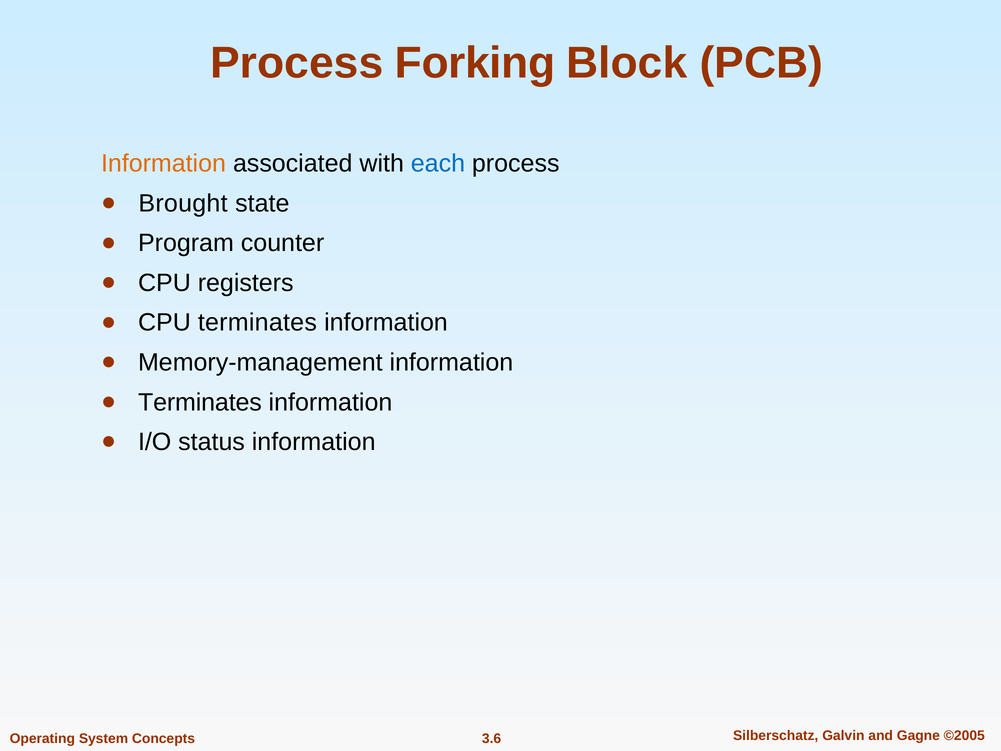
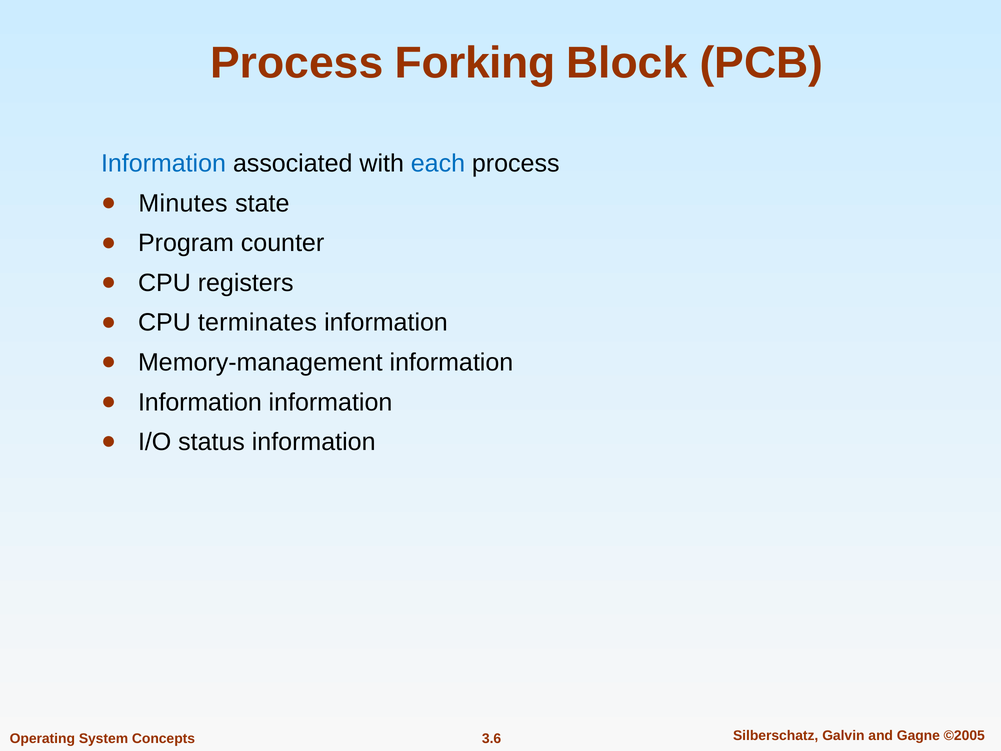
Information at (164, 164) colour: orange -> blue
Brought: Brought -> Minutes
Terminates at (200, 402): Terminates -> Information
